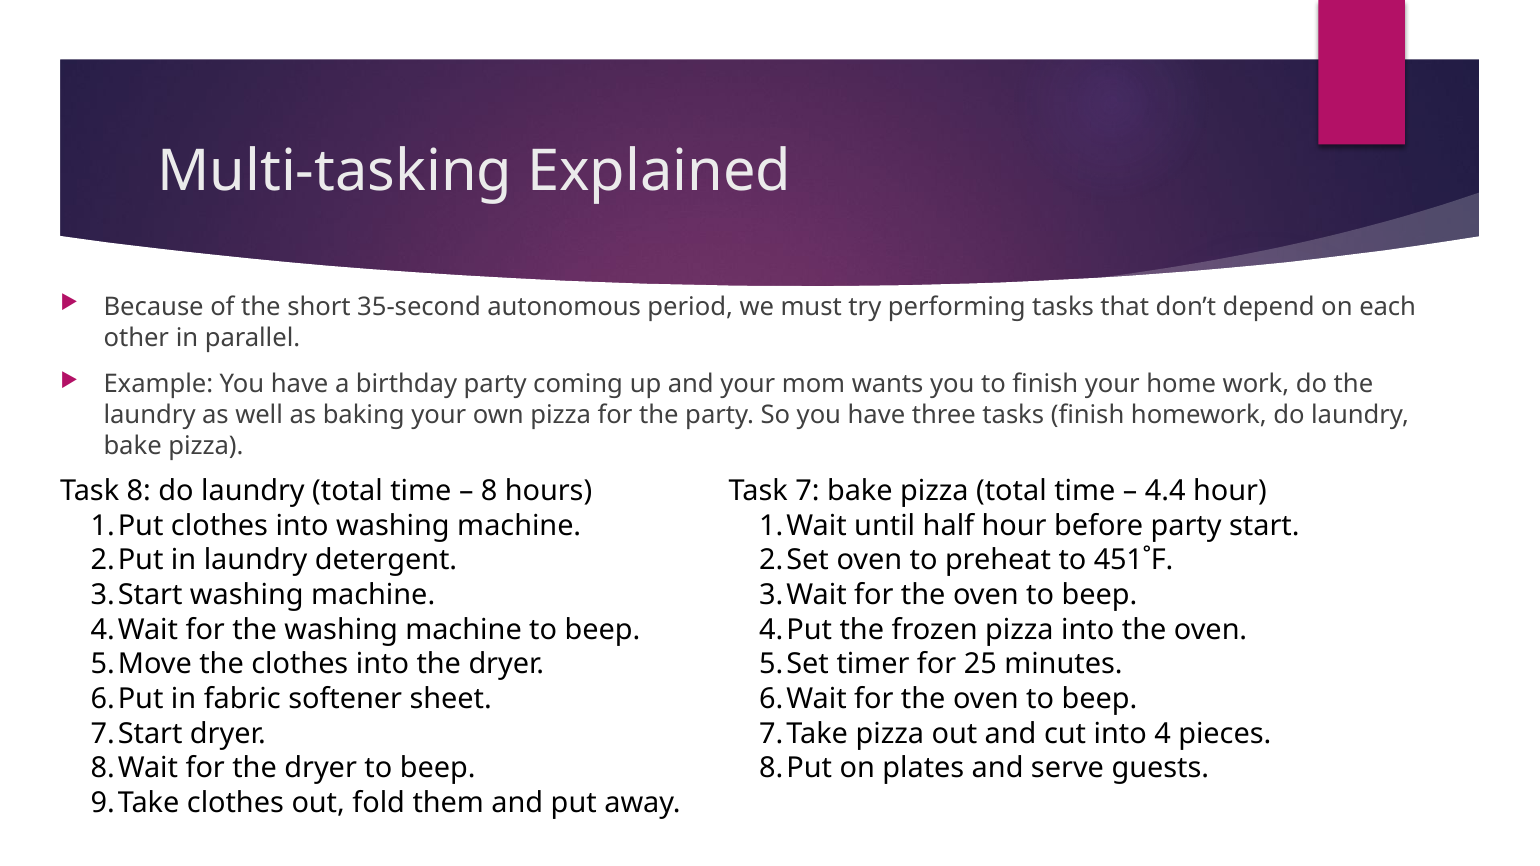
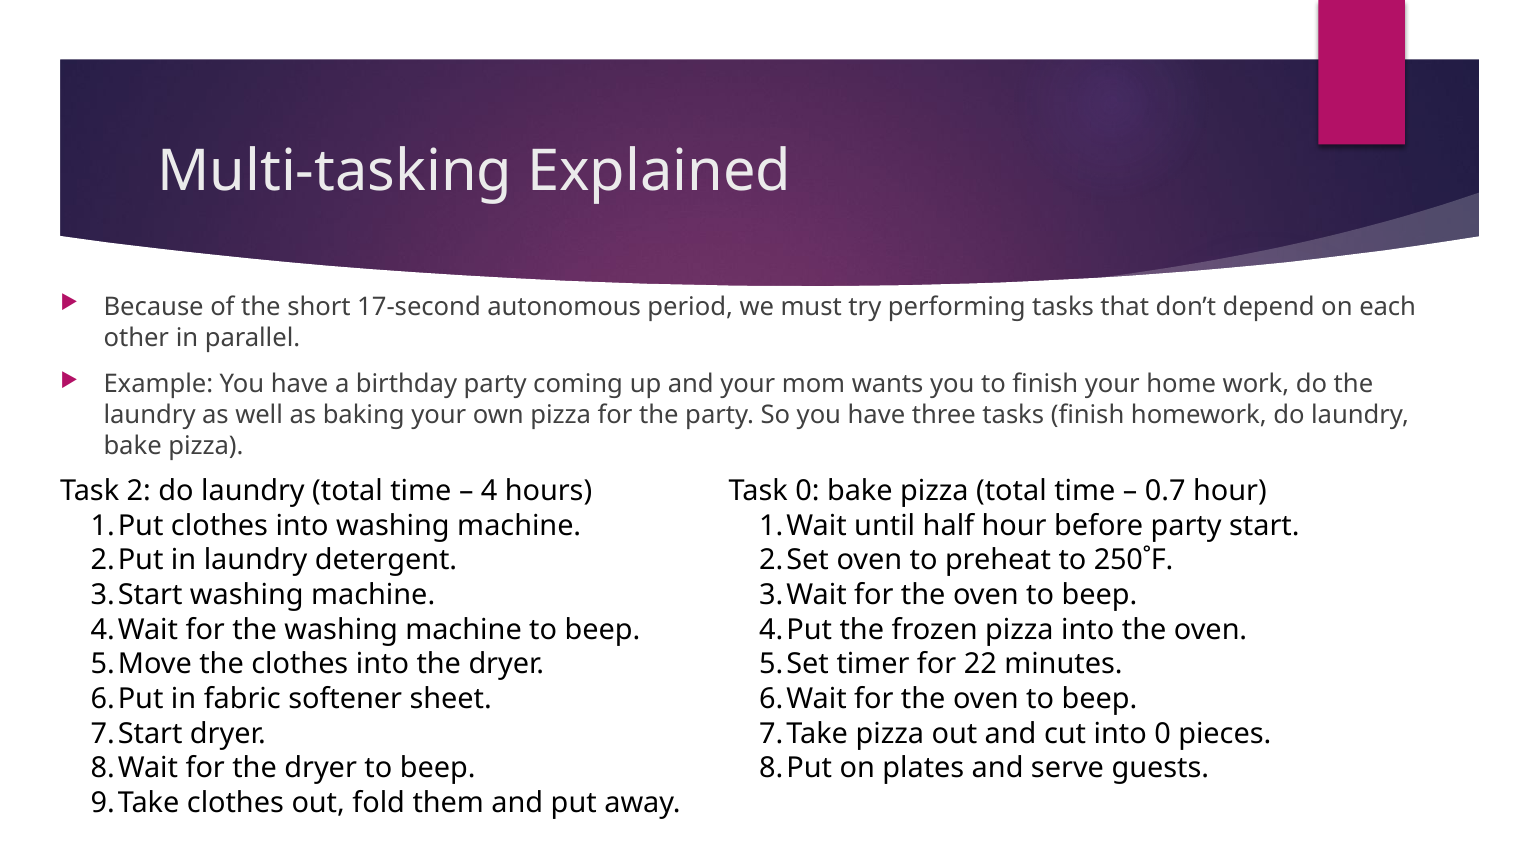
35-second: 35-second -> 17-second
Task 8: 8 -> 2
8 at (489, 491): 8 -> 4
Task 7: 7 -> 0
4.4: 4.4 -> 0.7
451˚F: 451˚F -> 250˚F
25: 25 -> 22
into 4: 4 -> 0
